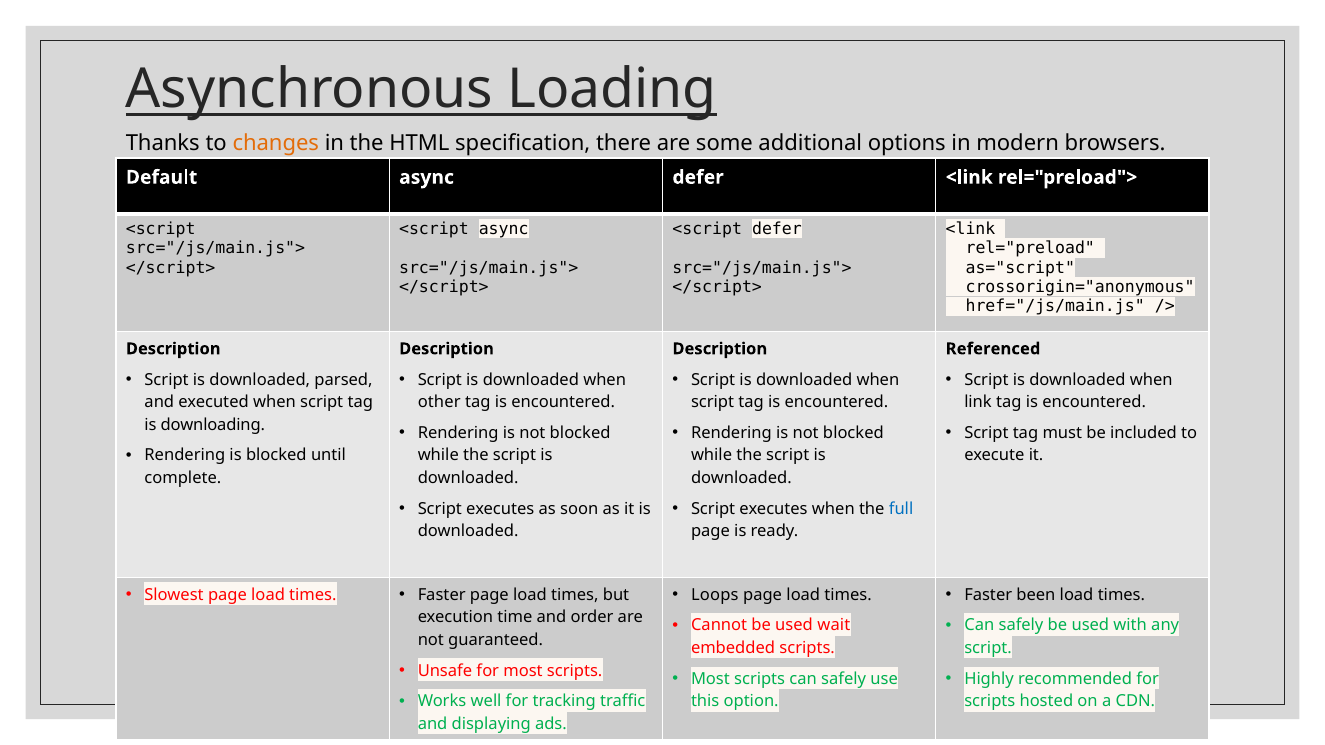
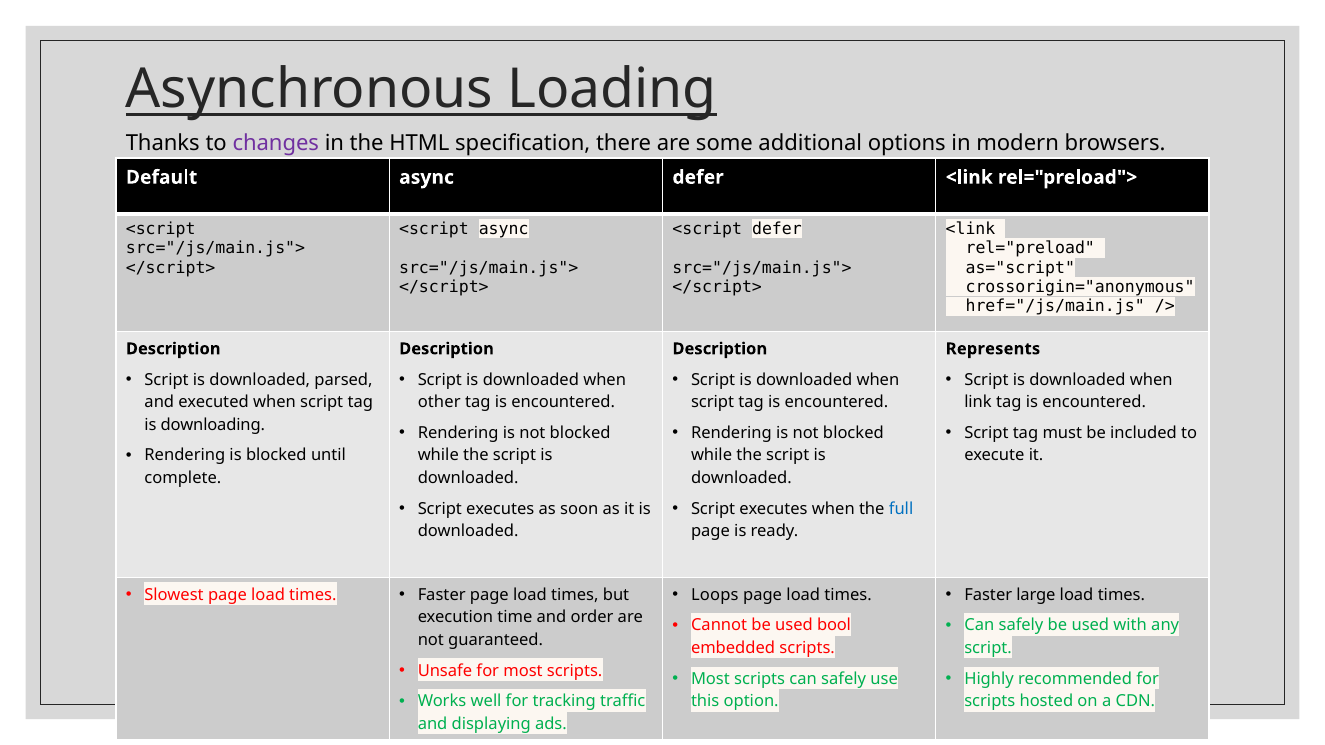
changes colour: orange -> purple
Referenced: Referenced -> Represents
been: been -> large
wait: wait -> bool
